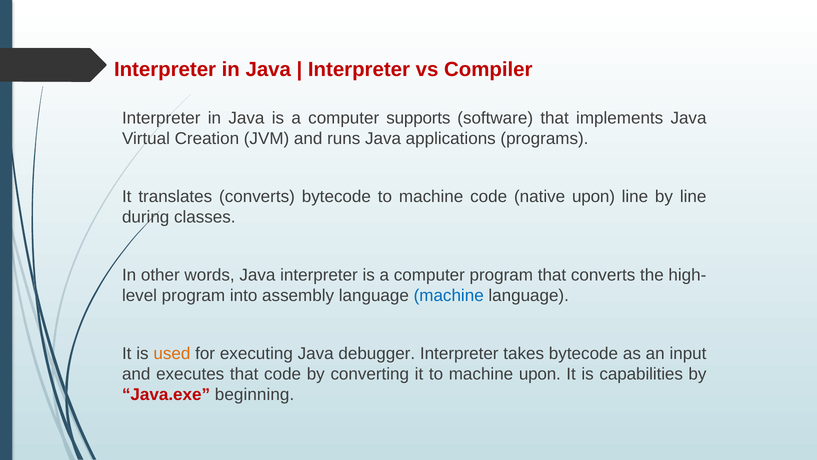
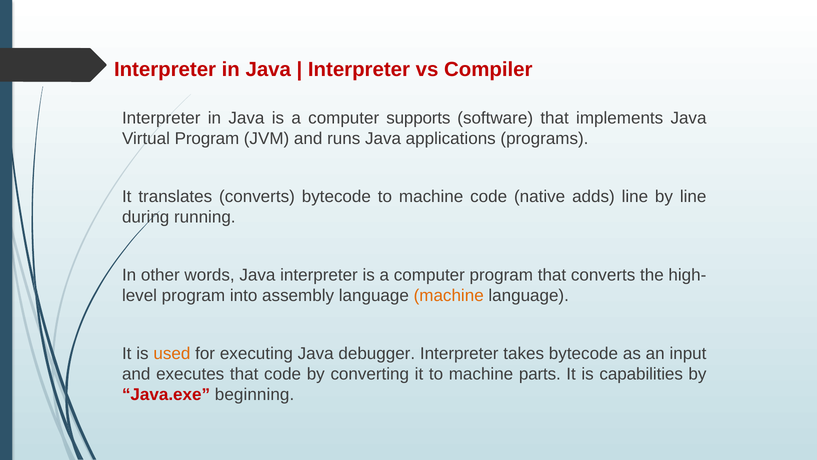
Virtual Creation: Creation -> Program
native upon: upon -> adds
classes: classes -> running
machine at (449, 295) colour: blue -> orange
machine upon: upon -> parts
